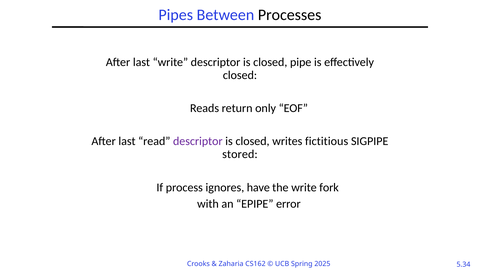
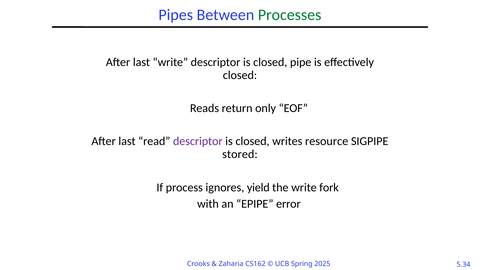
Processes colour: black -> green
fictitious: fictitious -> resource
have: have -> yield
